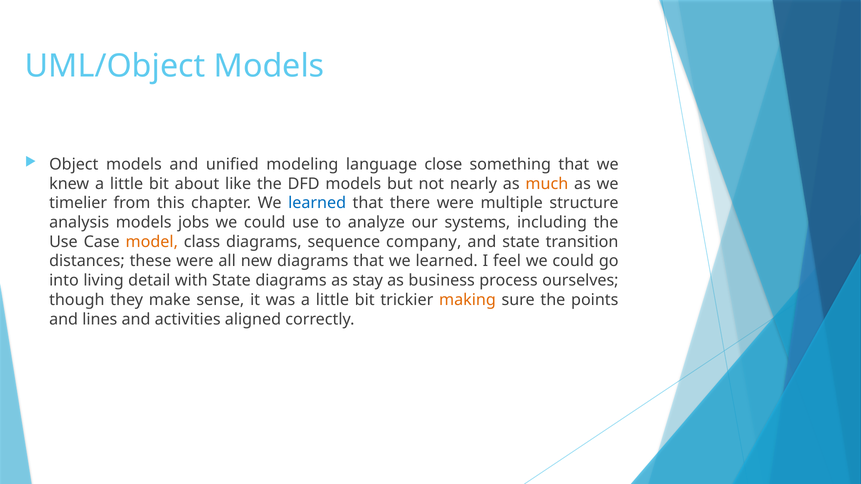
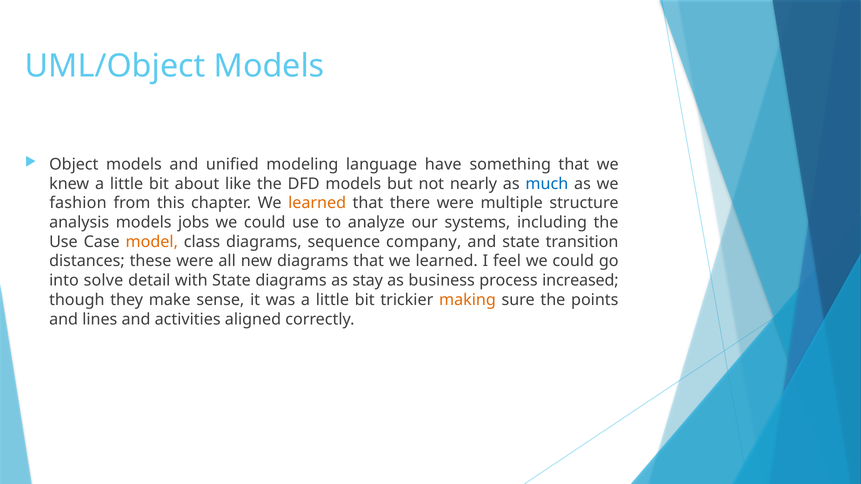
close: close -> have
much colour: orange -> blue
timelier: timelier -> fashion
learned at (317, 203) colour: blue -> orange
living: living -> solve
ourselves: ourselves -> increased
